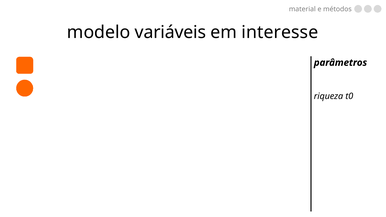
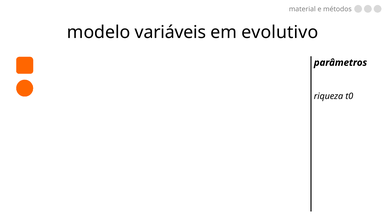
interesse: interesse -> evolutivo
